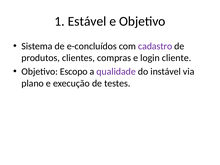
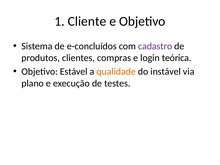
Estável: Estável -> Cliente
cliente: cliente -> teórica
Escopo: Escopo -> Estável
qualidade colour: purple -> orange
